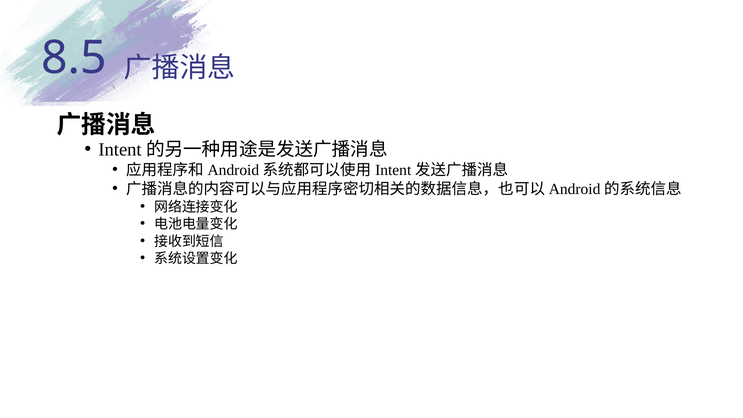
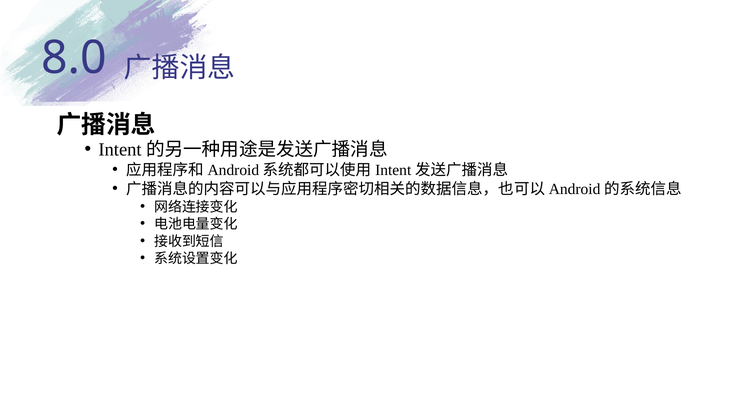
8.5: 8.5 -> 8.0
